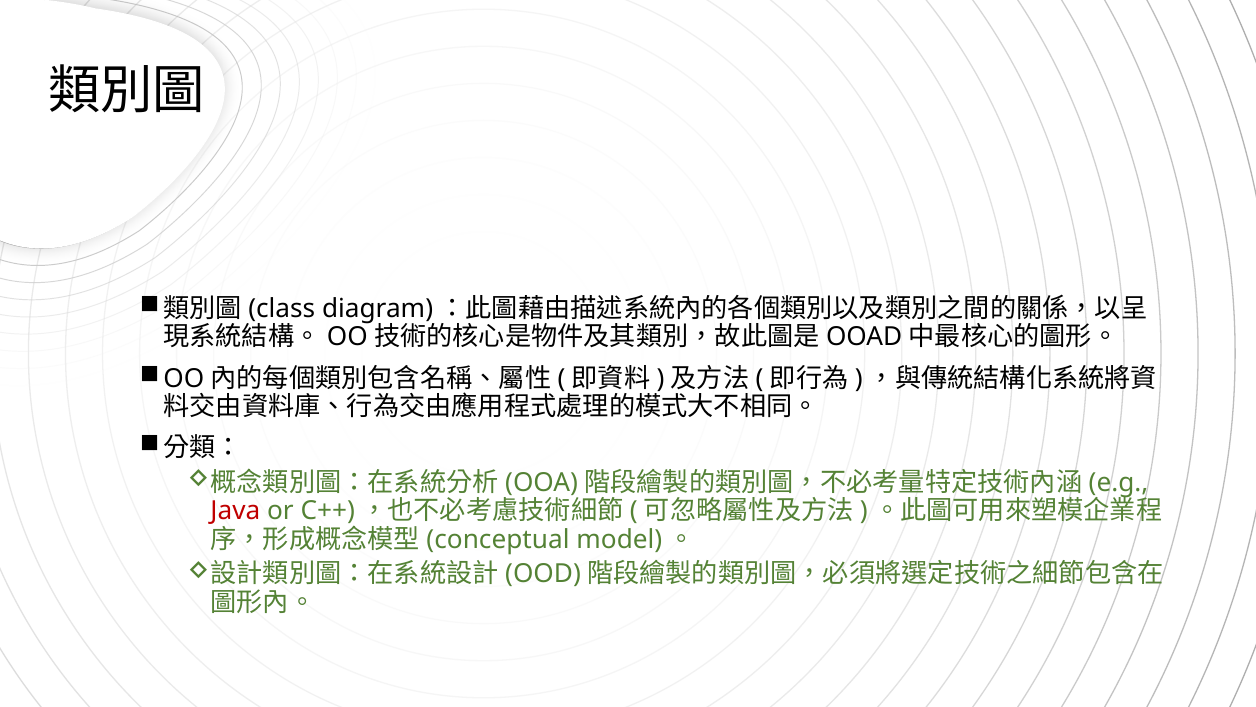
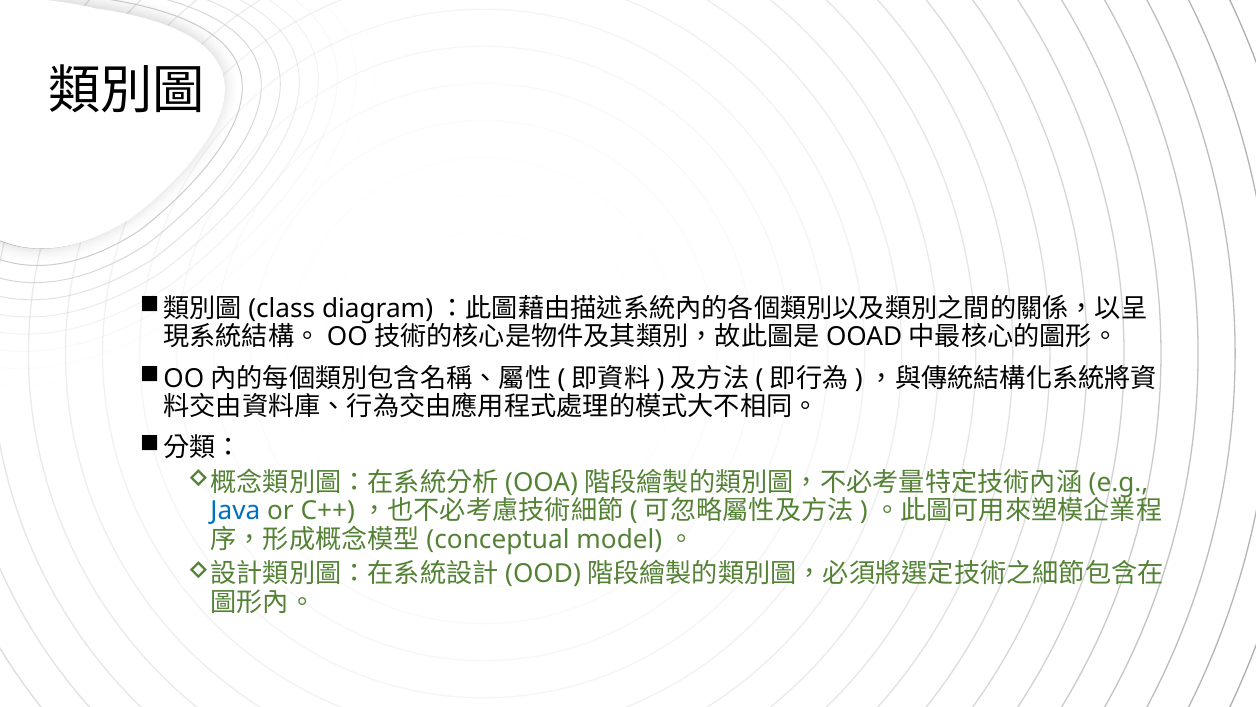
Java colour: red -> blue
